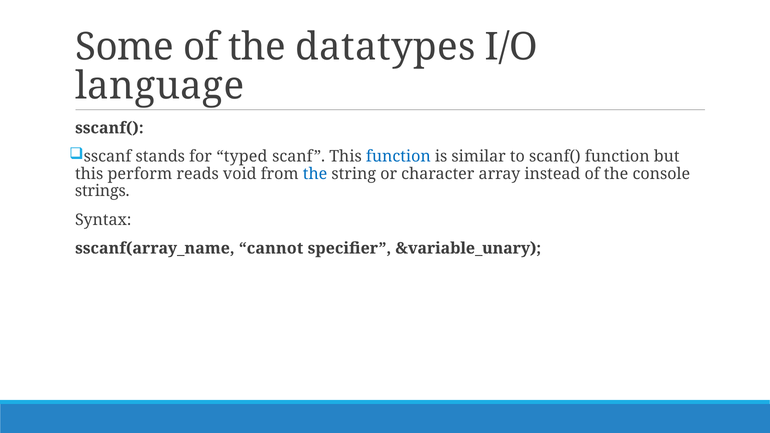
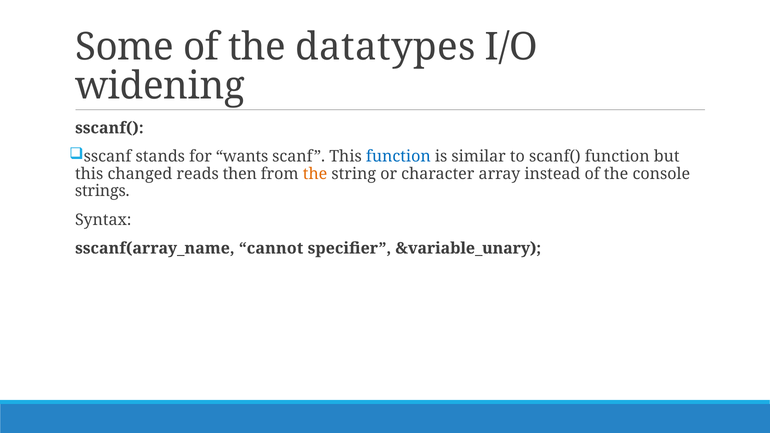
language: language -> widening
typed: typed -> wants
perform: perform -> changed
void: void -> then
the at (315, 174) colour: blue -> orange
